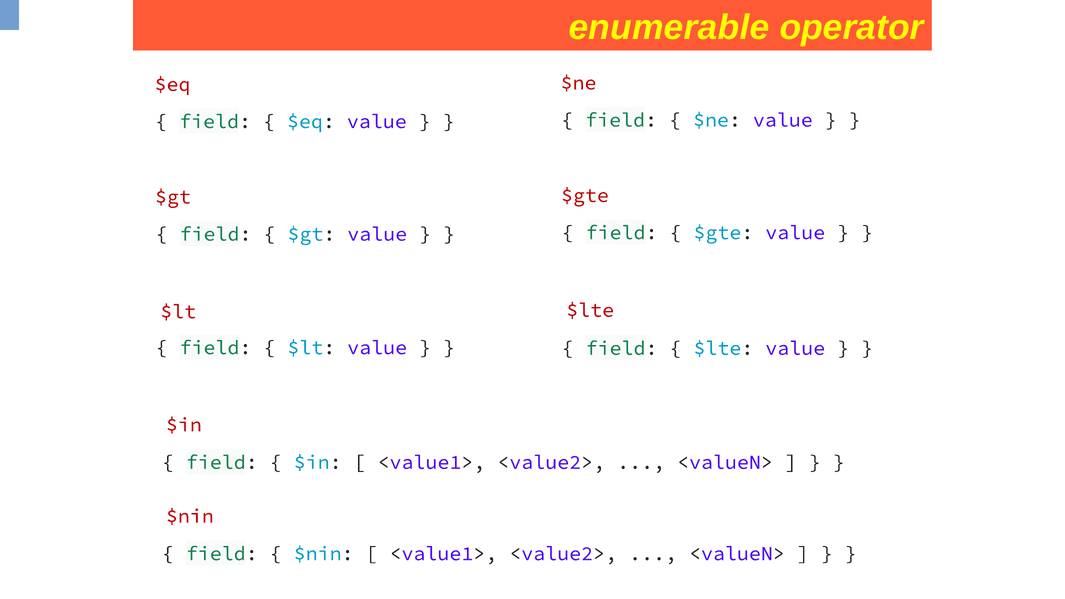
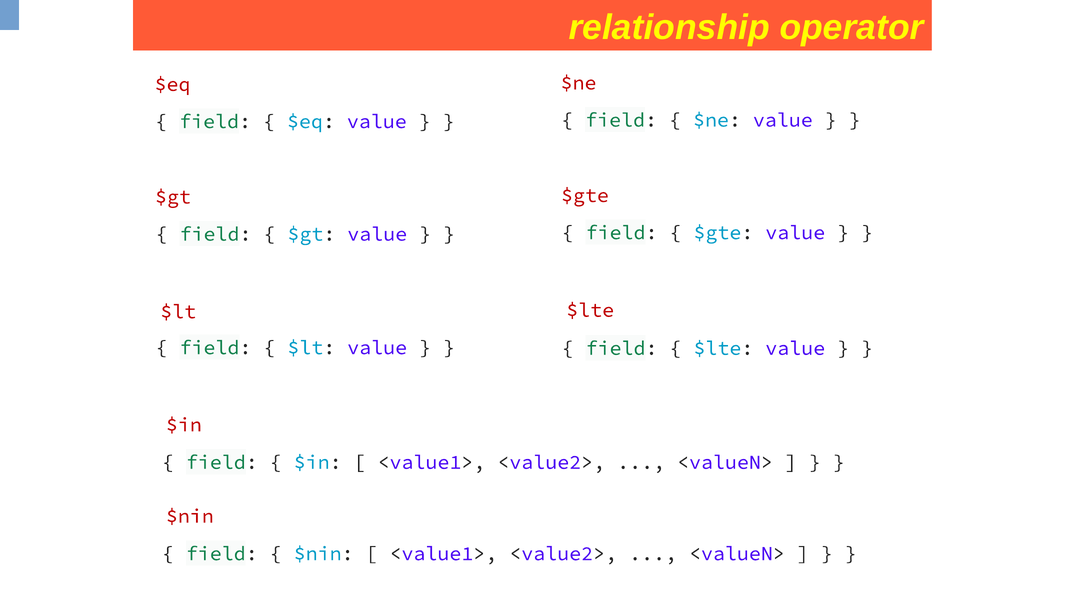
enumerable: enumerable -> relationship
